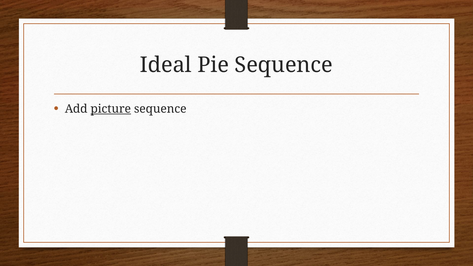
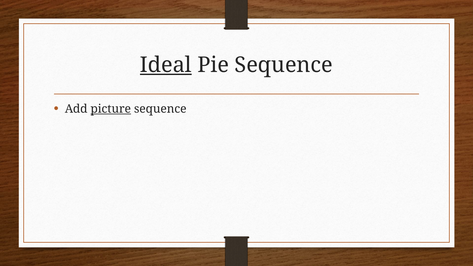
Ideal underline: none -> present
